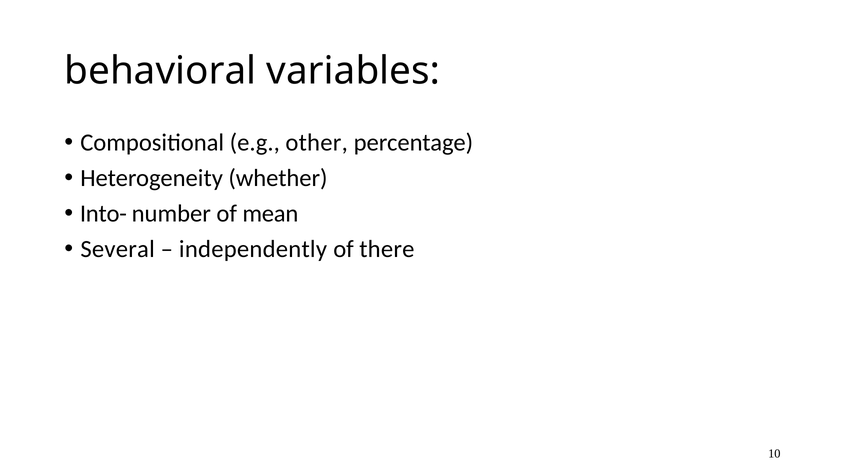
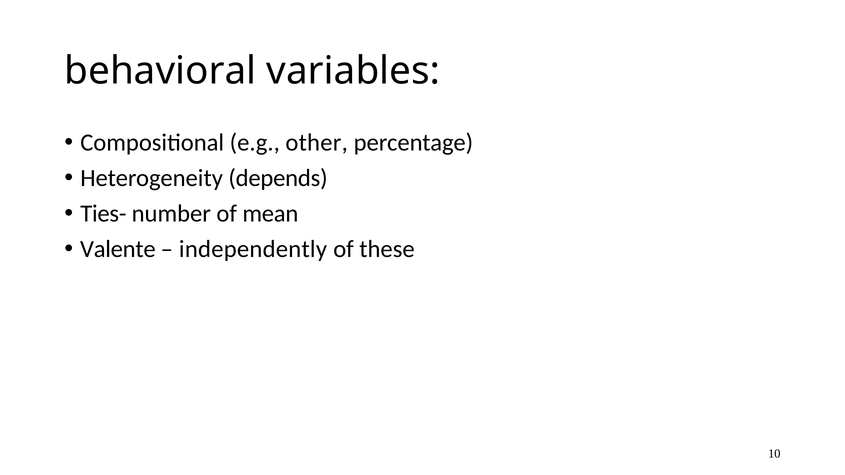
whether: whether -> depends
Into-: Into- -> Ties-
Several: Several -> Valente
there: there -> these
